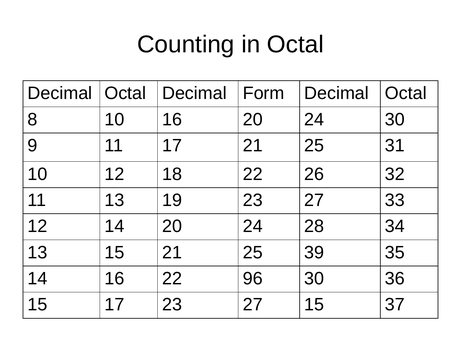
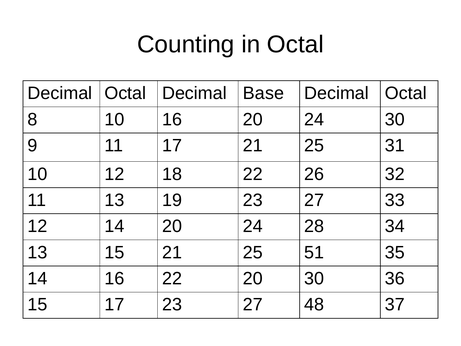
Form: Form -> Base
39: 39 -> 51
22 96: 96 -> 20
27 15: 15 -> 48
